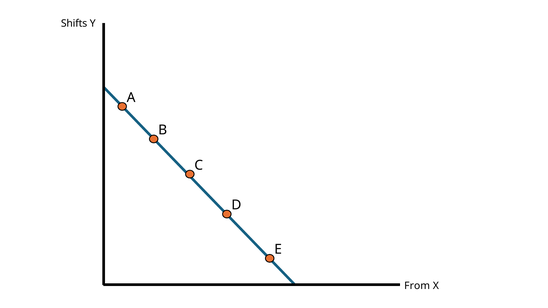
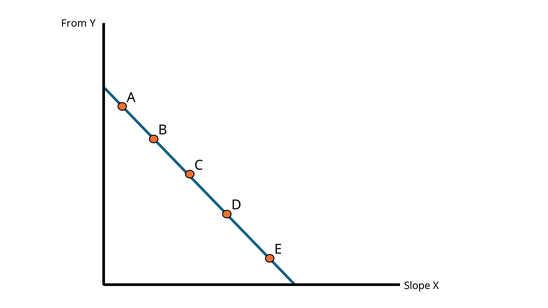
Shifts: Shifts -> From
From: From -> Slope
